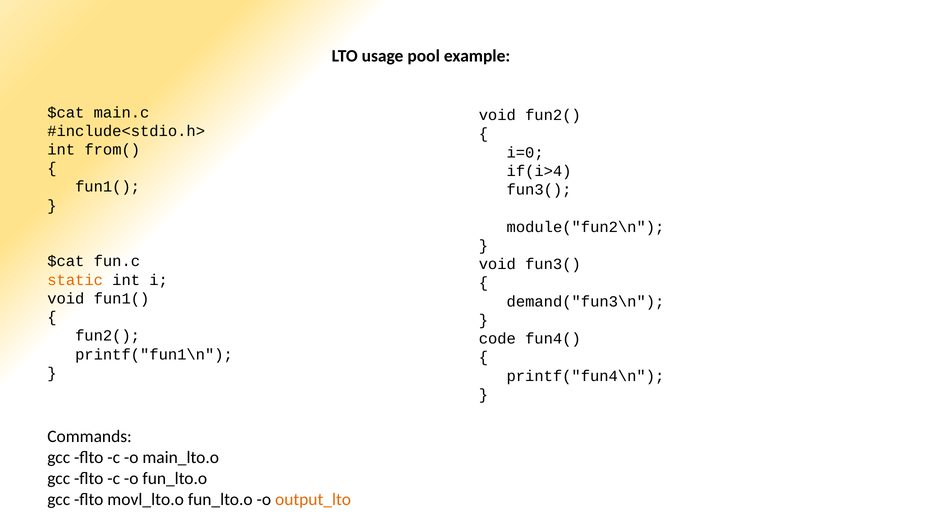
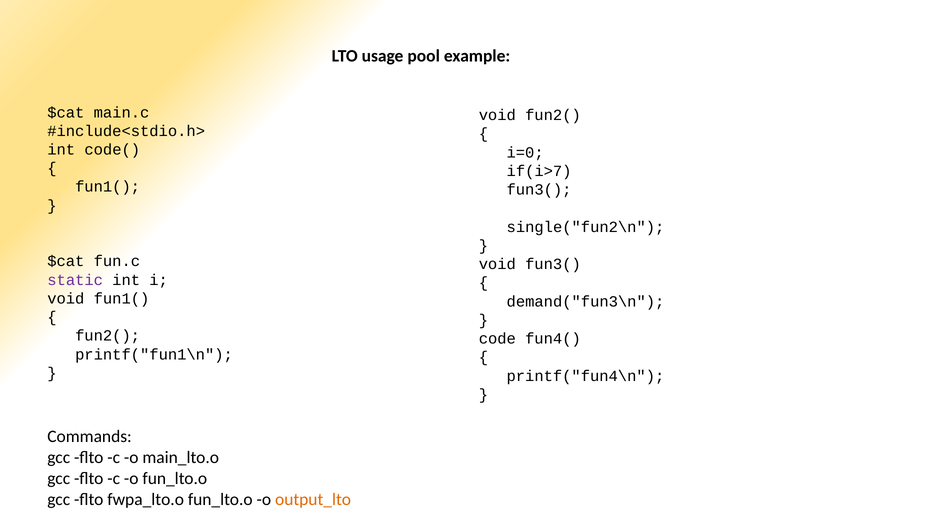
from(: from( -> code(
if(i>4: if(i>4 -> if(i>7
module("fun2\n: module("fun2\n -> single("fun2\n
static colour: orange -> purple
movl_lto.o: movl_lto.o -> fwpa_lto.o
